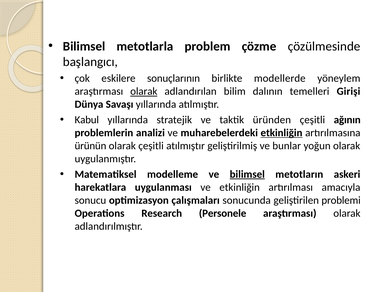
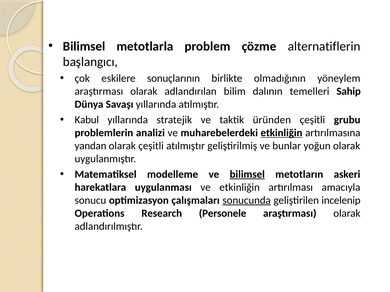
çözülmesinde: çözülmesinde -> alternatiflerin
modellerde: modellerde -> olmadığının
olarak at (144, 92) underline: present -> none
Girişi: Girişi -> Sahip
ağının: ağının -> grubu
ürünün: ürünün -> yandan
sonucunda underline: none -> present
problemi: problemi -> incelenip
